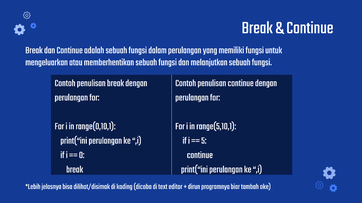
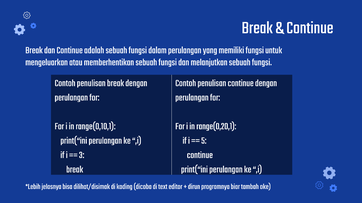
range(5,10,1: range(5,10,1 -> range(0,20,1
0: 0 -> 3
